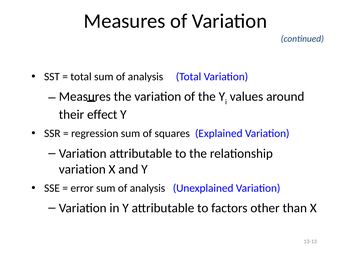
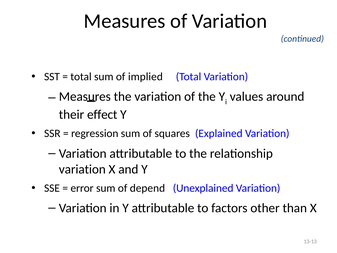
total sum of analysis: analysis -> implied
error sum of analysis: analysis -> depend
